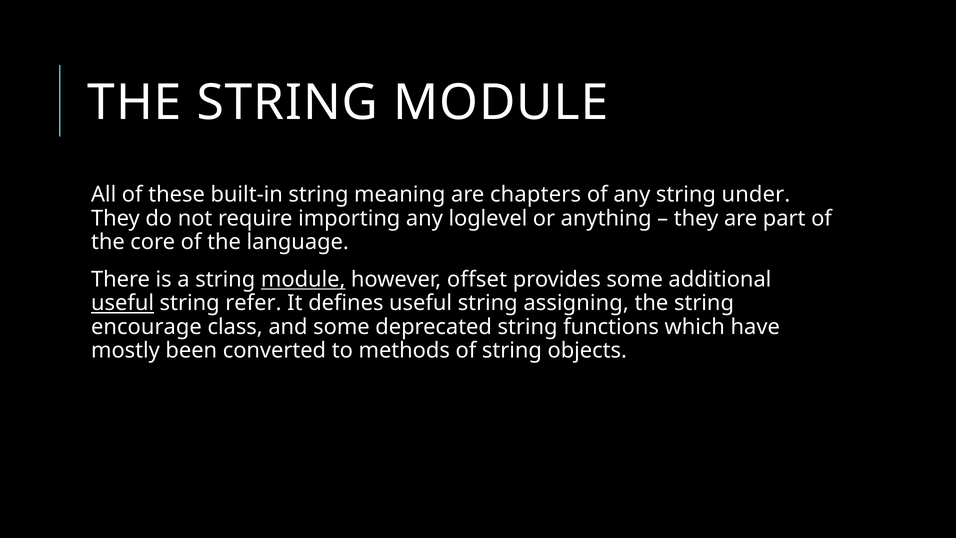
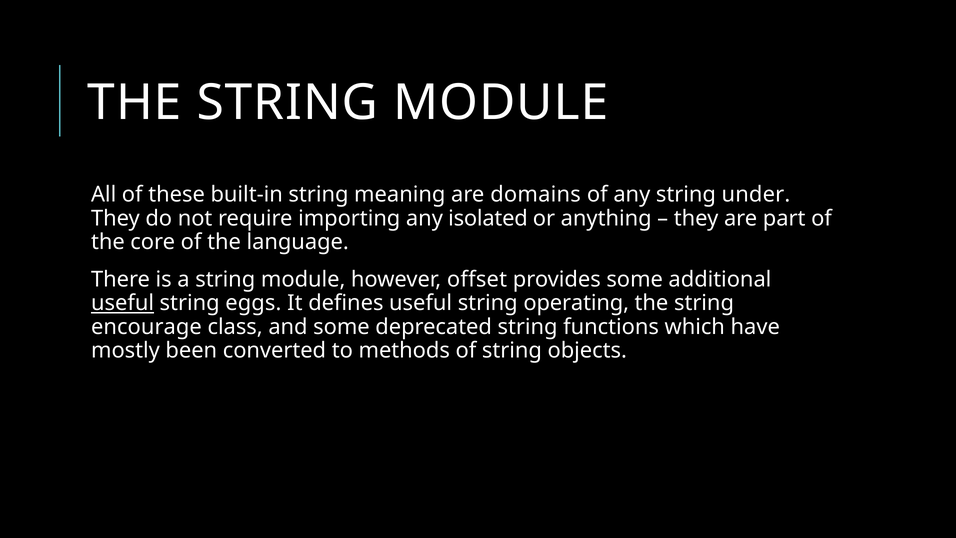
chapters: chapters -> domains
loglevel: loglevel -> isolated
module at (303, 279) underline: present -> none
refer: refer -> eggs
assigning: assigning -> operating
